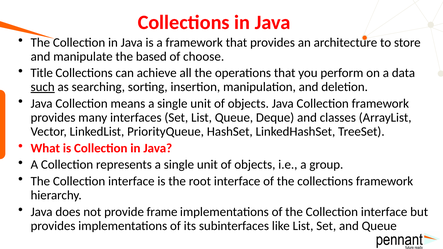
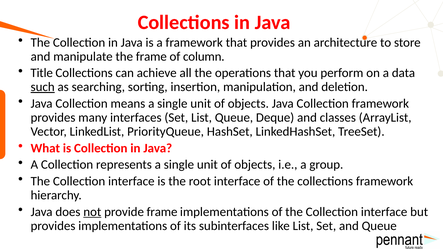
the based: based -> frame
choose: choose -> column
not underline: none -> present
